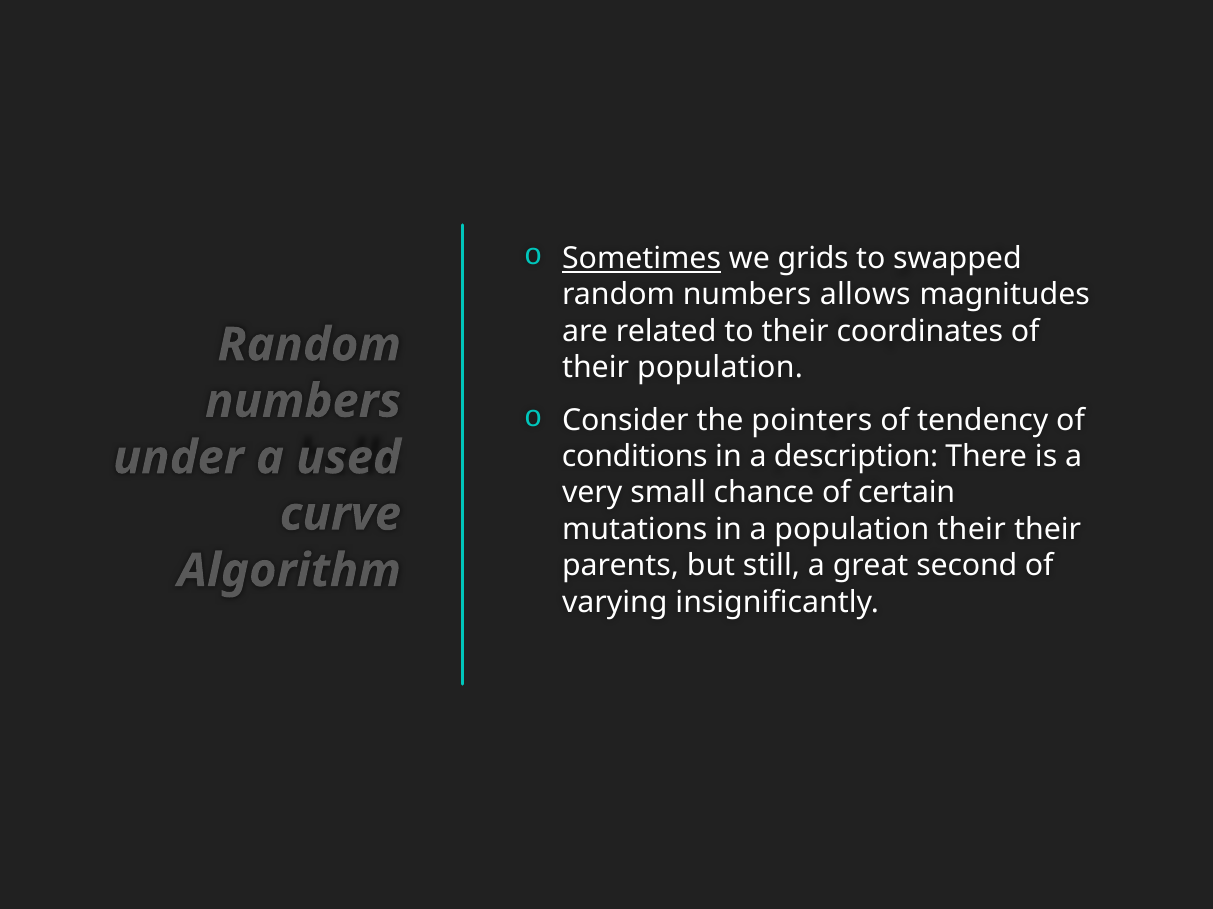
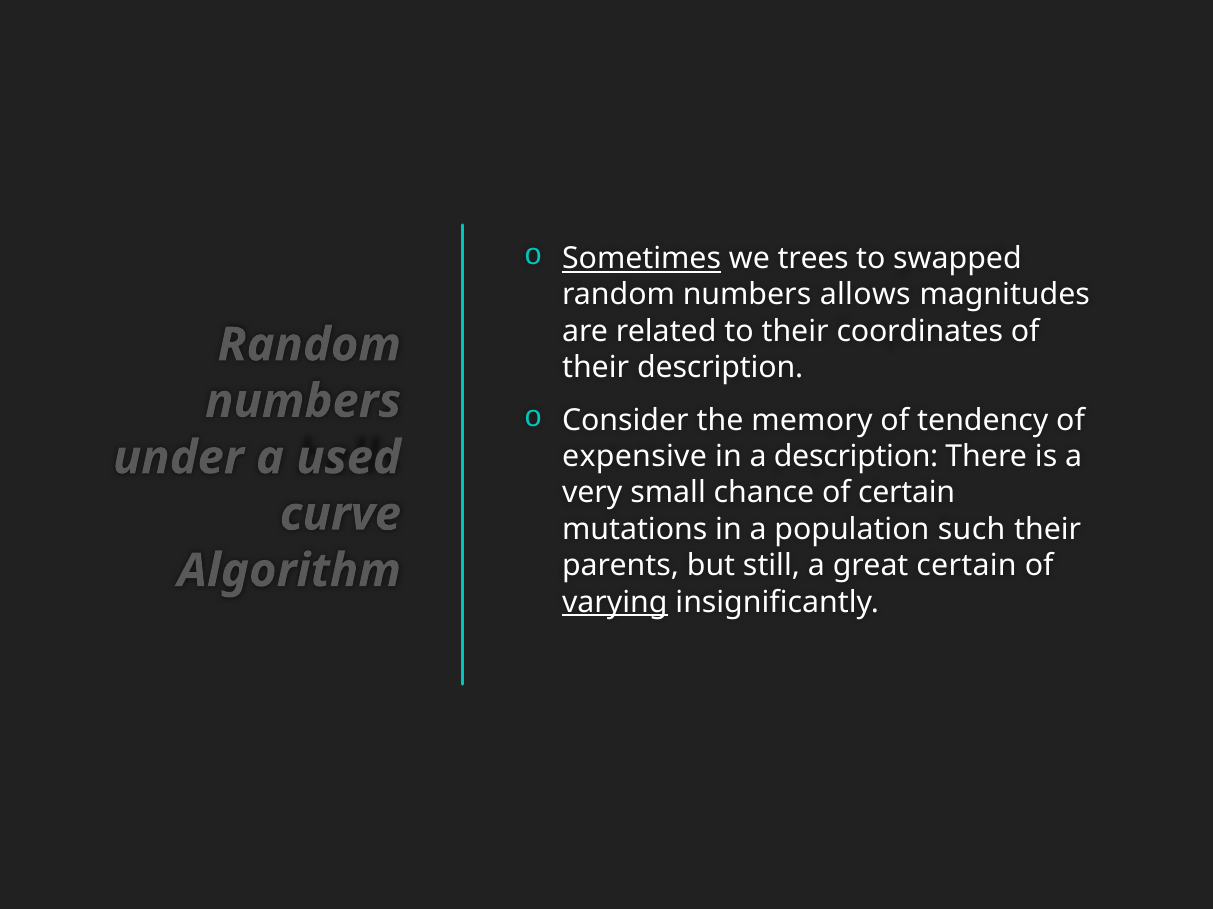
grids: grids -> trees
their population: population -> description
pointers: pointers -> memory
conditions: conditions -> expensive
population their: their -> such
great second: second -> certain
varying underline: none -> present
